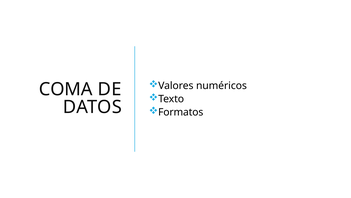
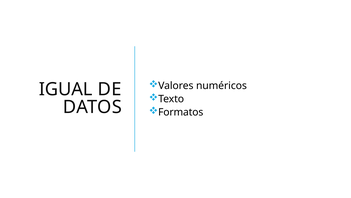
COMA: COMA -> IGUAL
